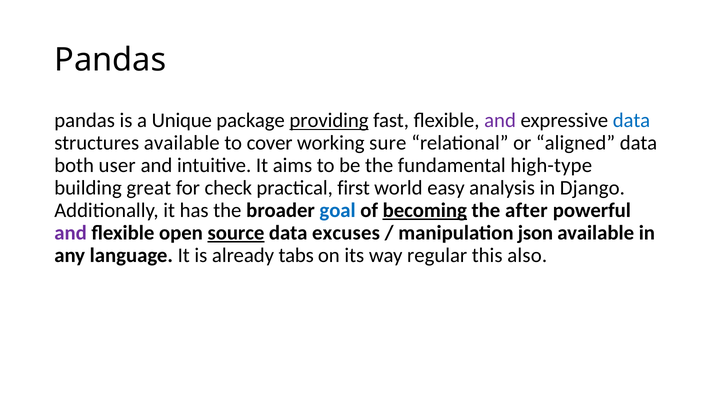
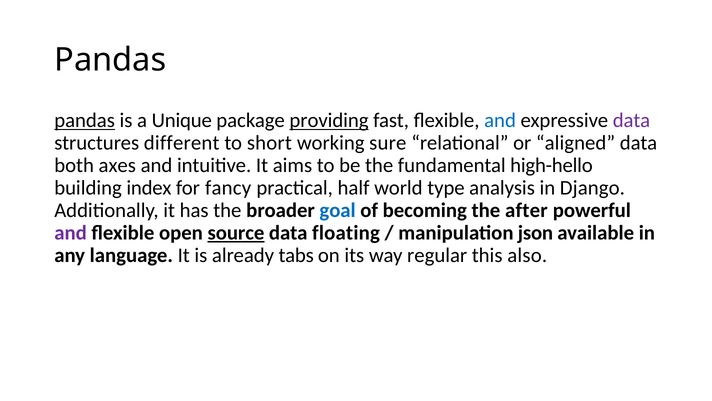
pandas at (85, 120) underline: none -> present
and at (500, 120) colour: purple -> blue
data at (631, 120) colour: blue -> purple
structures available: available -> different
cover: cover -> short
user: user -> axes
high-type: high-type -> high-hello
great: great -> index
check: check -> fancy
first: first -> half
easy: easy -> type
becoming underline: present -> none
excuses: excuses -> floating
